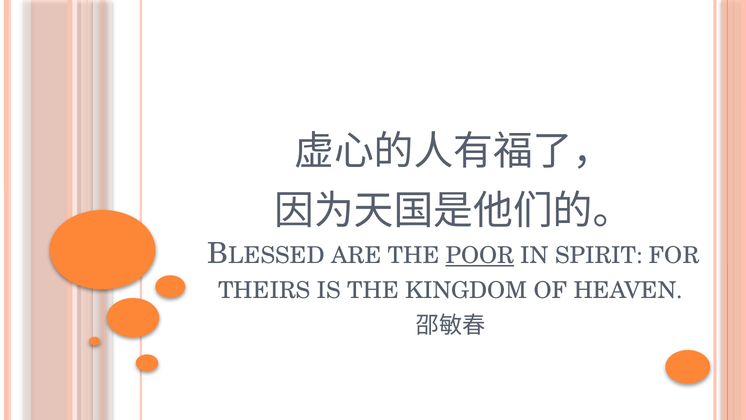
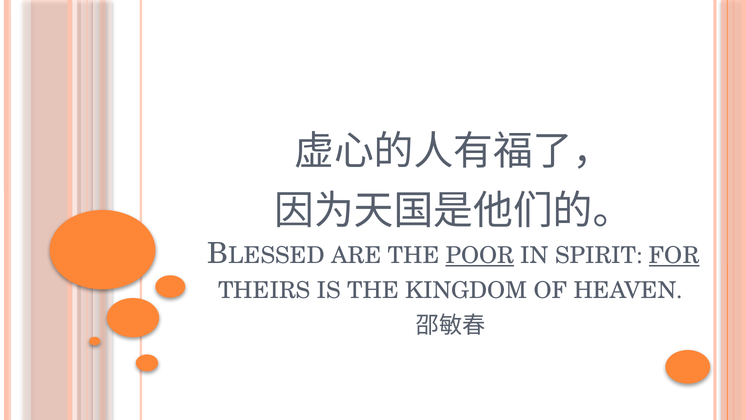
FOR underline: none -> present
